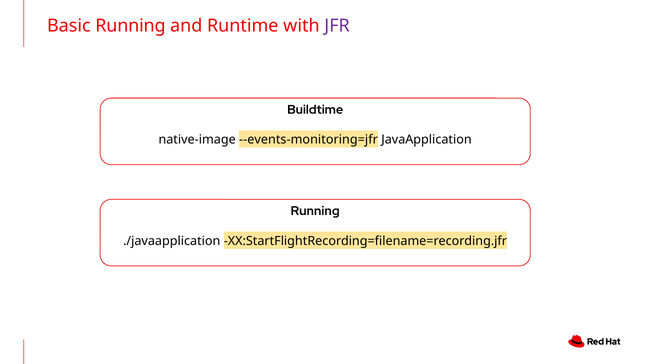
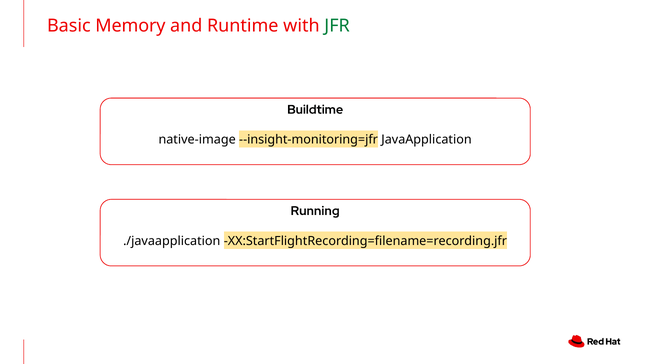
Basic Running: Running -> Memory
JFR colour: purple -> green
--events-monitoring=jfr: --events-monitoring=jfr -> --insight-monitoring=jfr
